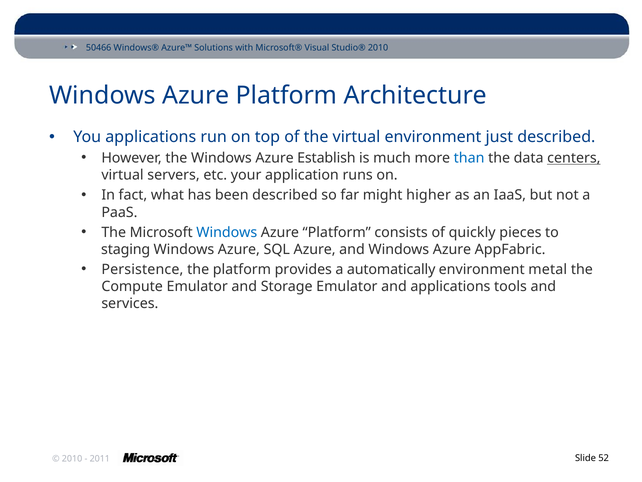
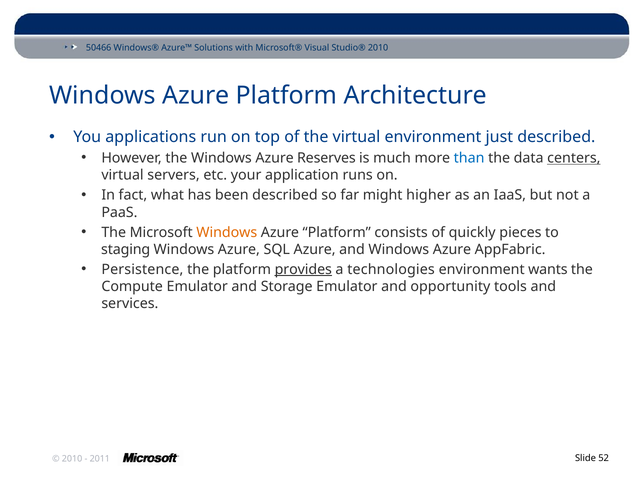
Establish: Establish -> Reserves
Windows at (227, 232) colour: blue -> orange
provides underline: none -> present
automatically: automatically -> technologies
metal: metal -> wants
and applications: applications -> opportunity
